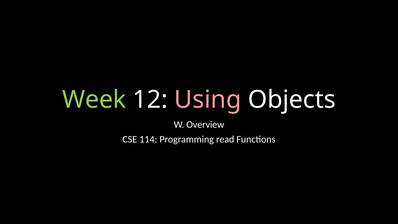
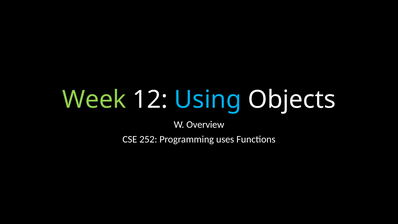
Using colour: pink -> light blue
114: 114 -> 252
read: read -> uses
